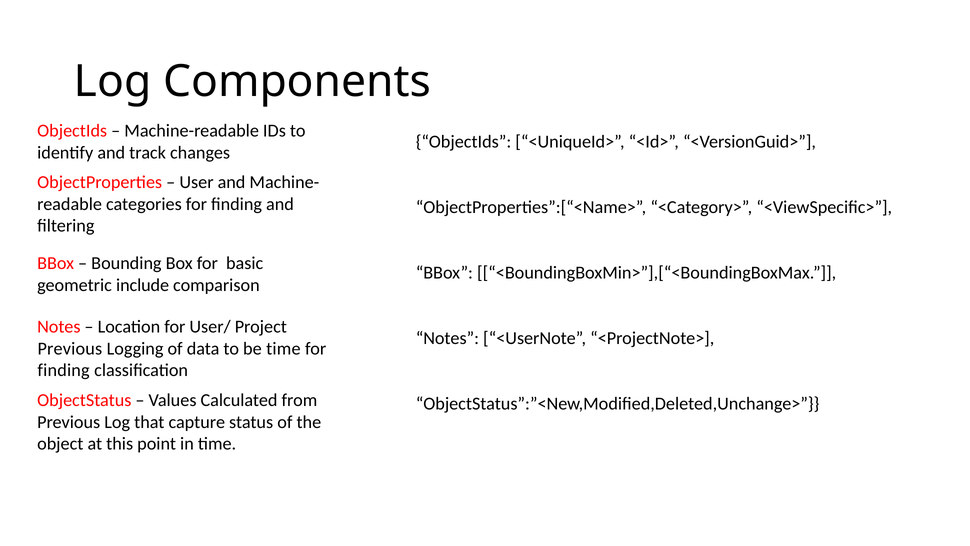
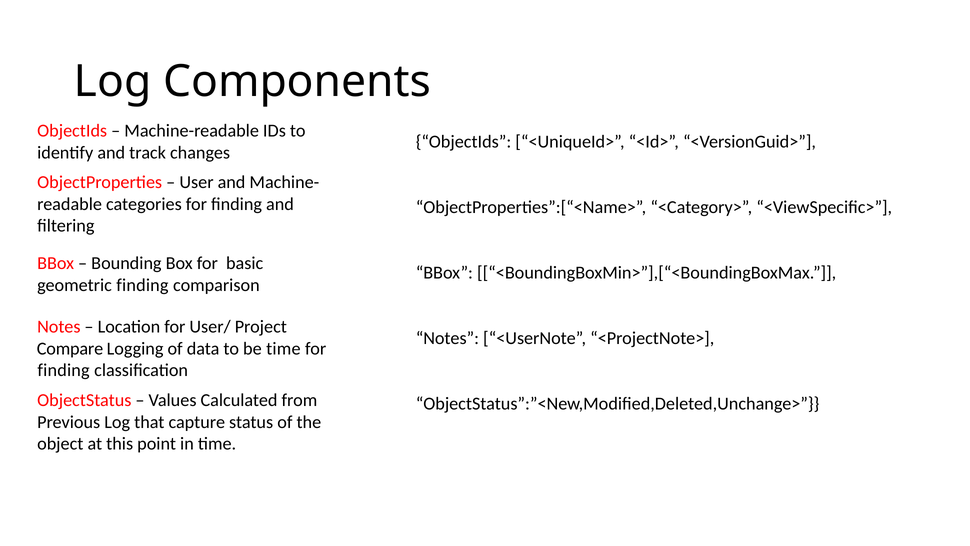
geometric include: include -> finding
Previous at (70, 348): Previous -> Compare
